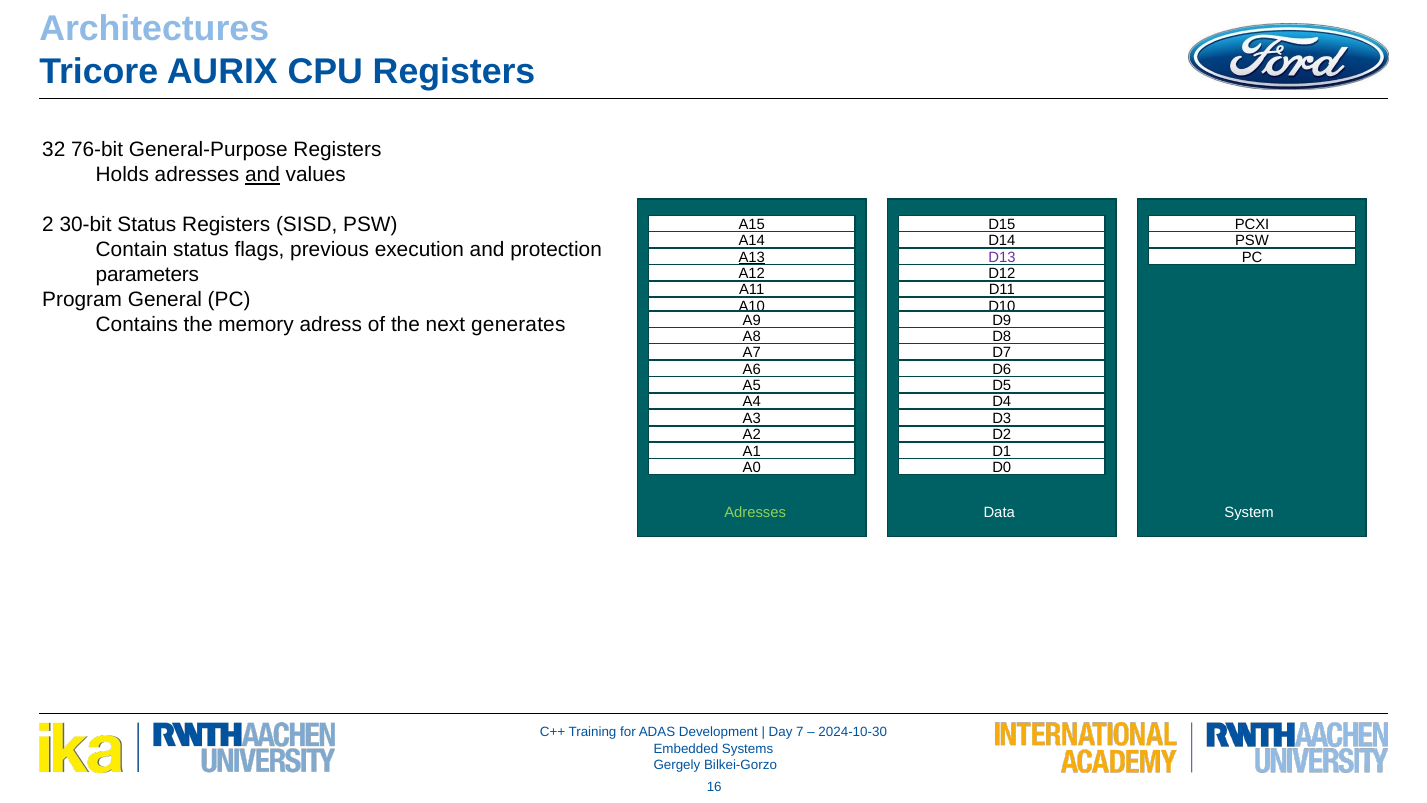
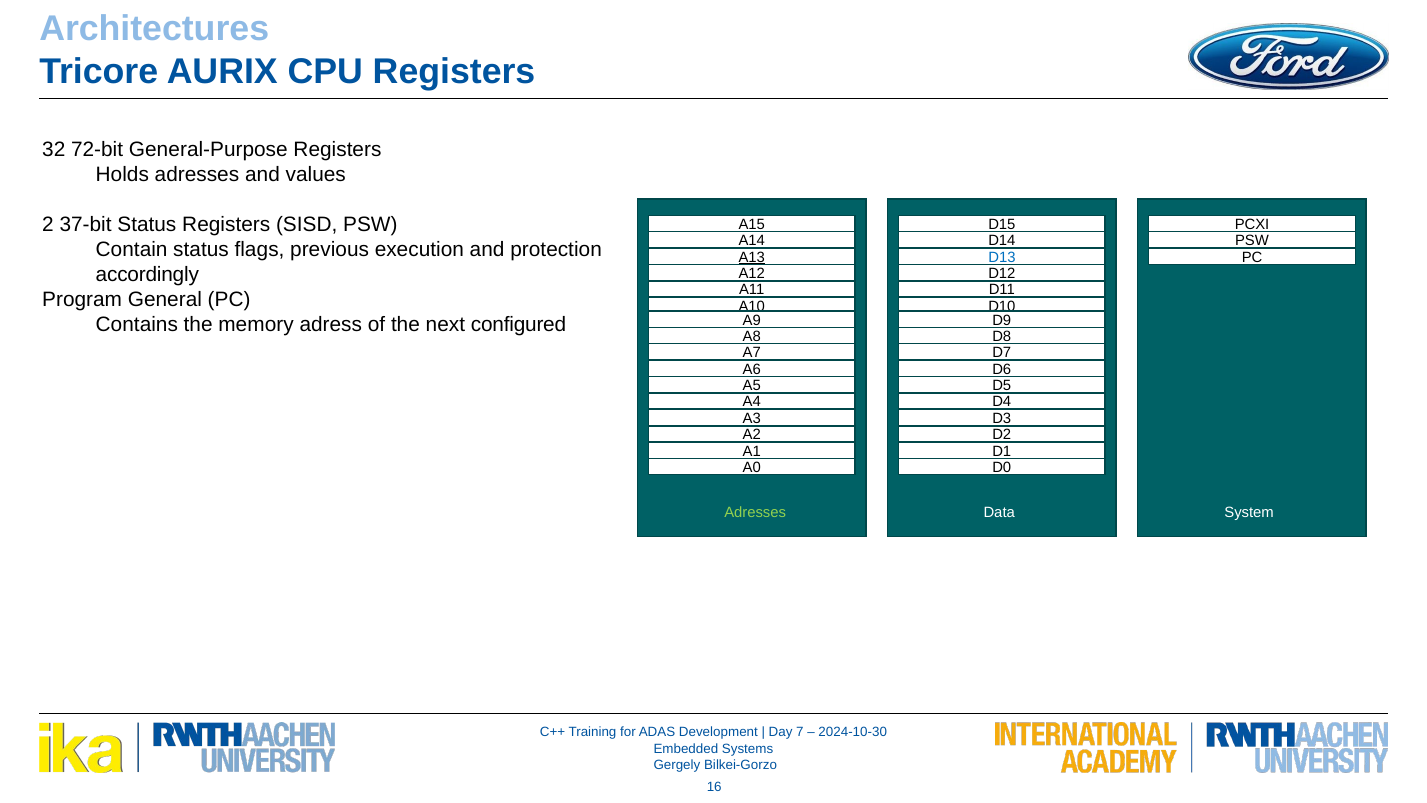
76-bit: 76-bit -> 72-bit
and at (262, 175) underline: present -> none
30-bit: 30-bit -> 37-bit
D13 colour: purple -> blue
parameters: parameters -> accordingly
generates: generates -> configured
